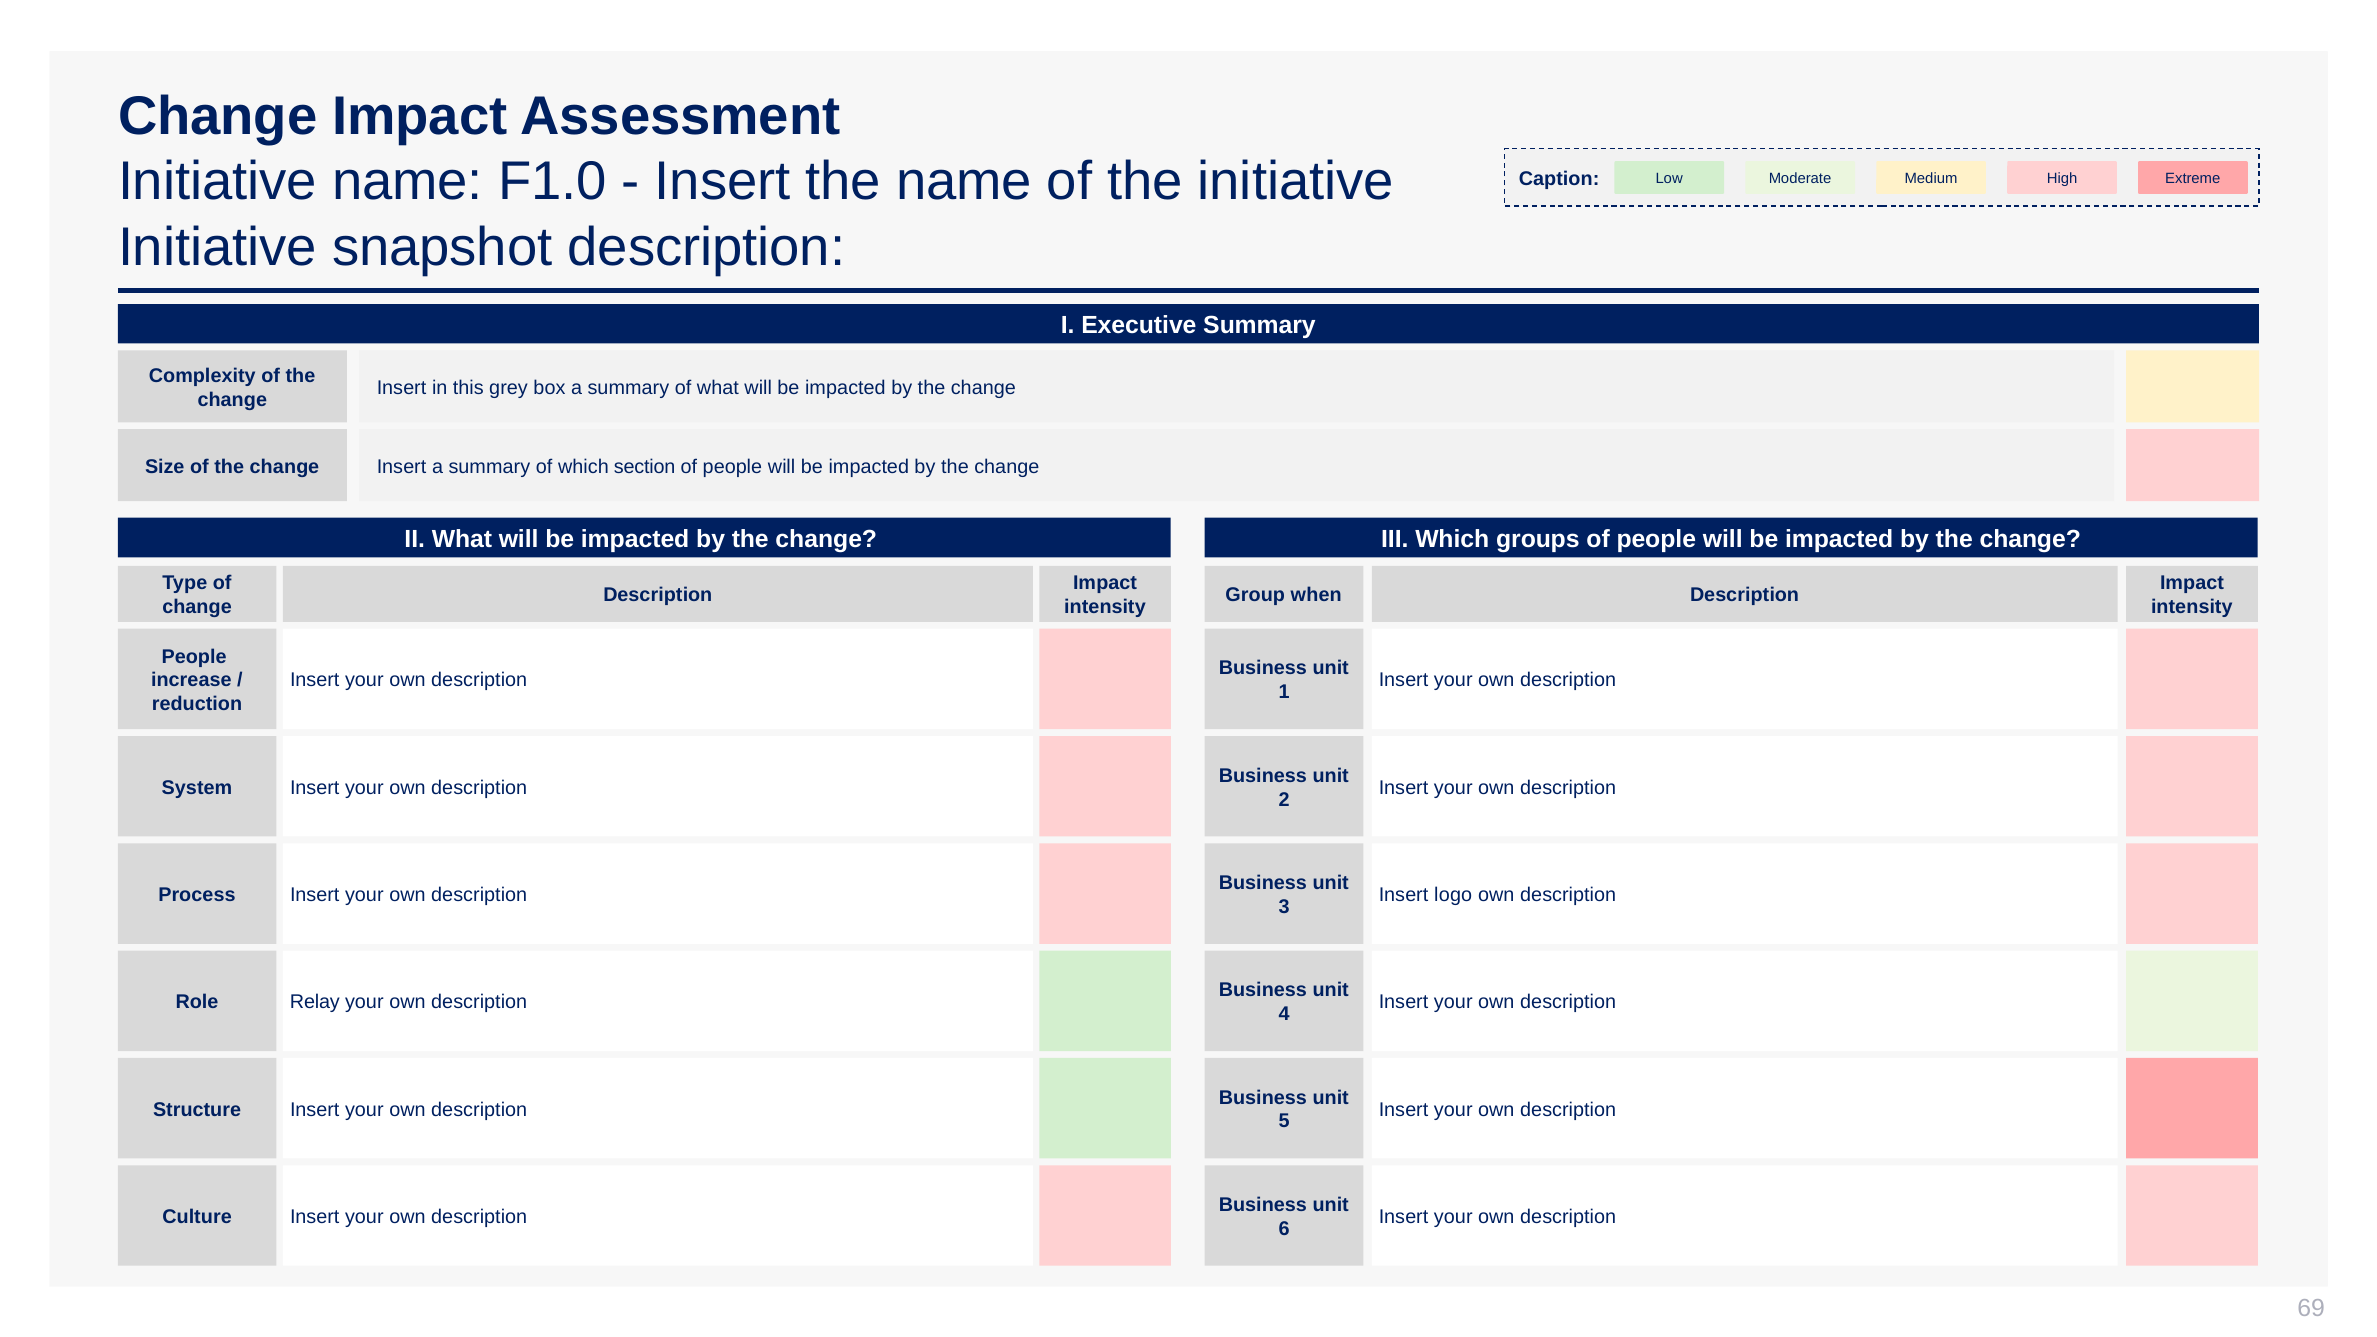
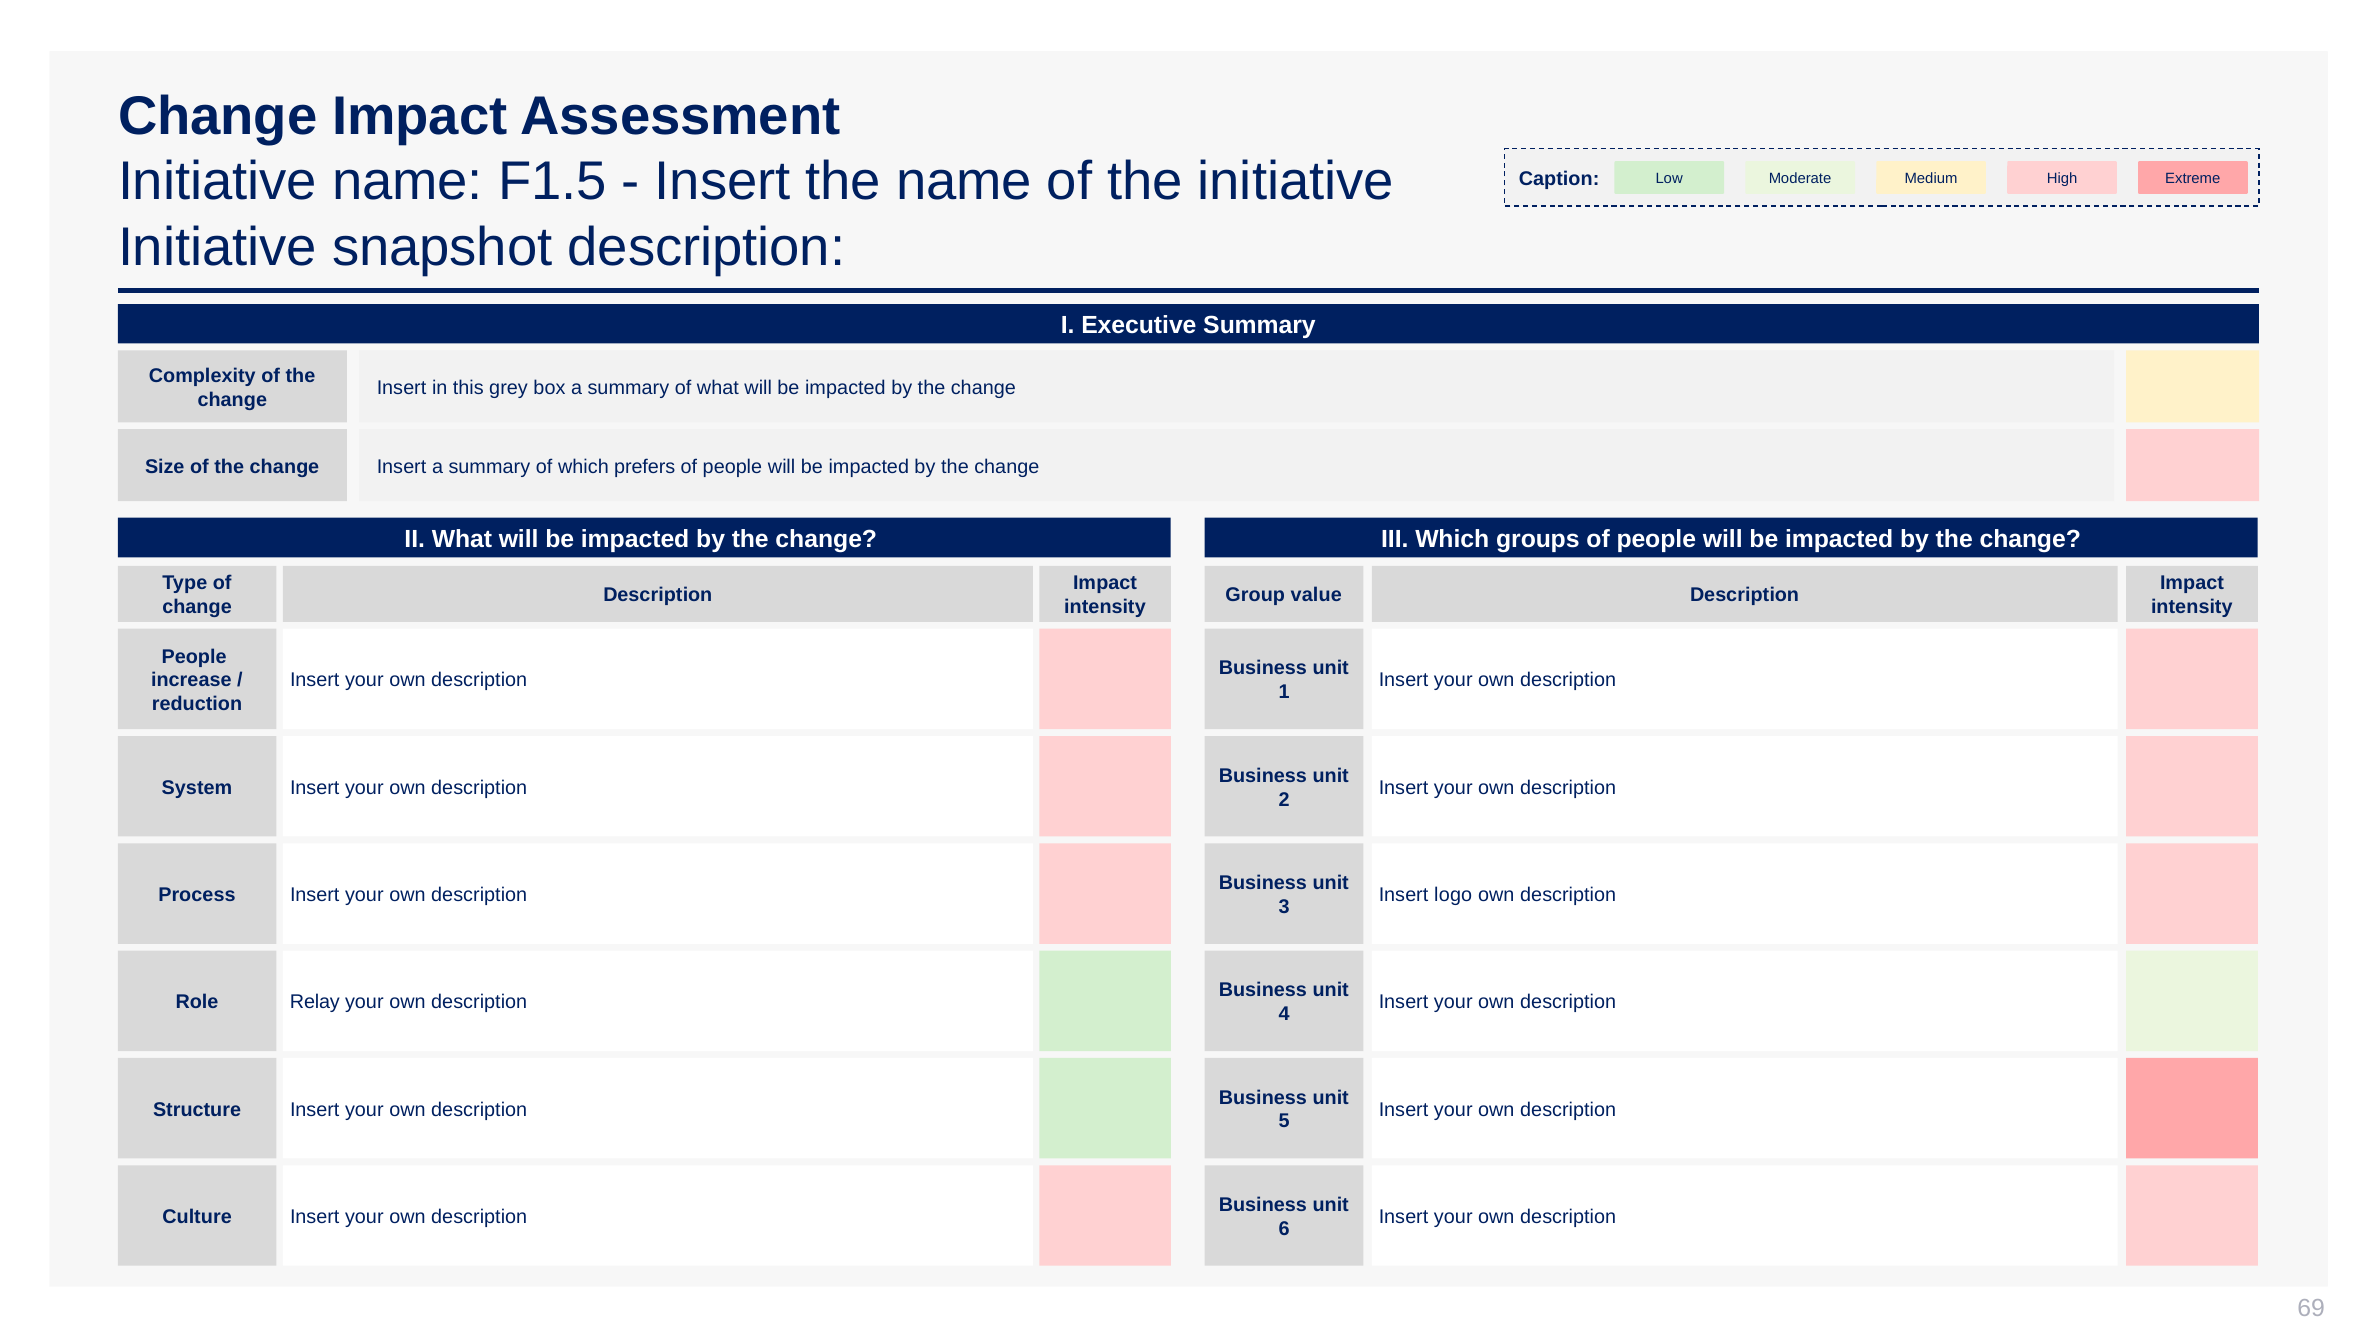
F1.0: F1.0 -> F1.5
section: section -> prefers
when: when -> value
